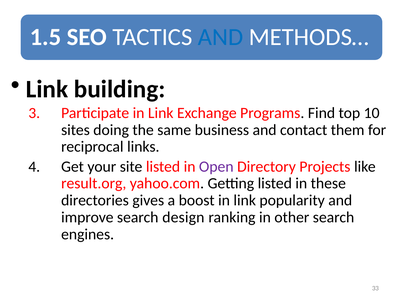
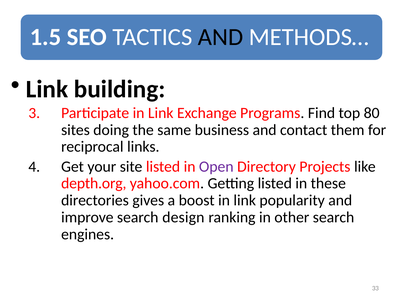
AND at (221, 37) colour: blue -> black
10: 10 -> 80
result.org: result.org -> depth.org
